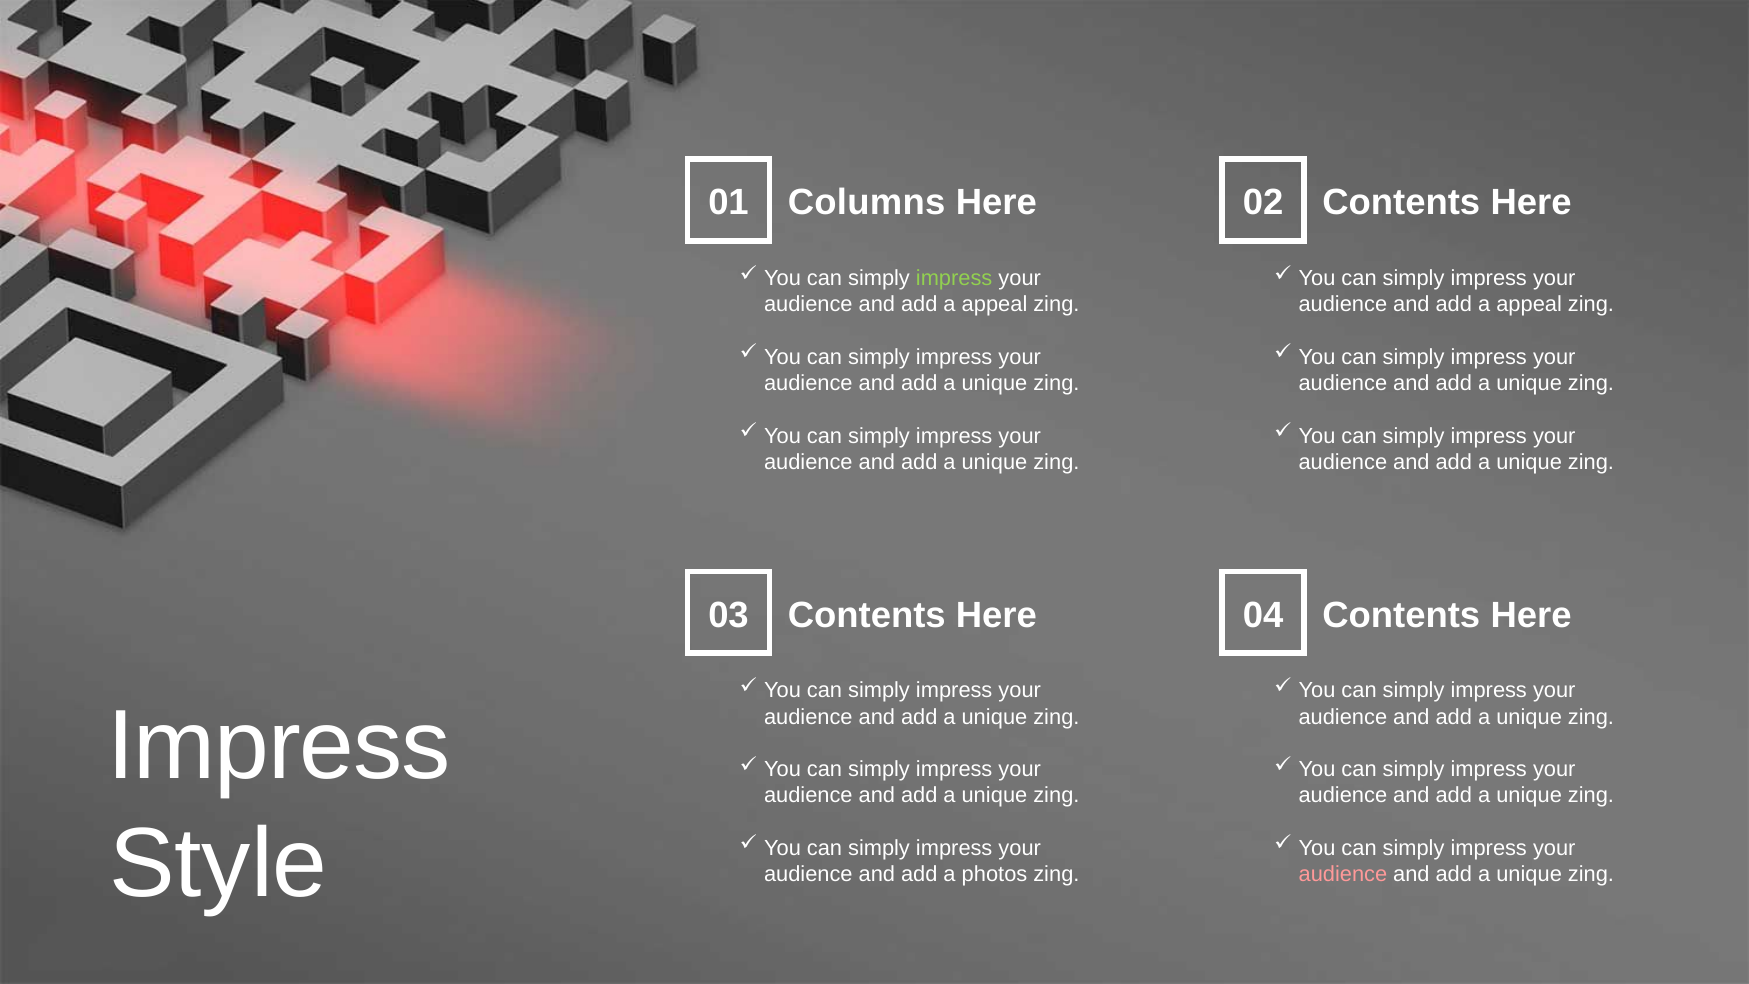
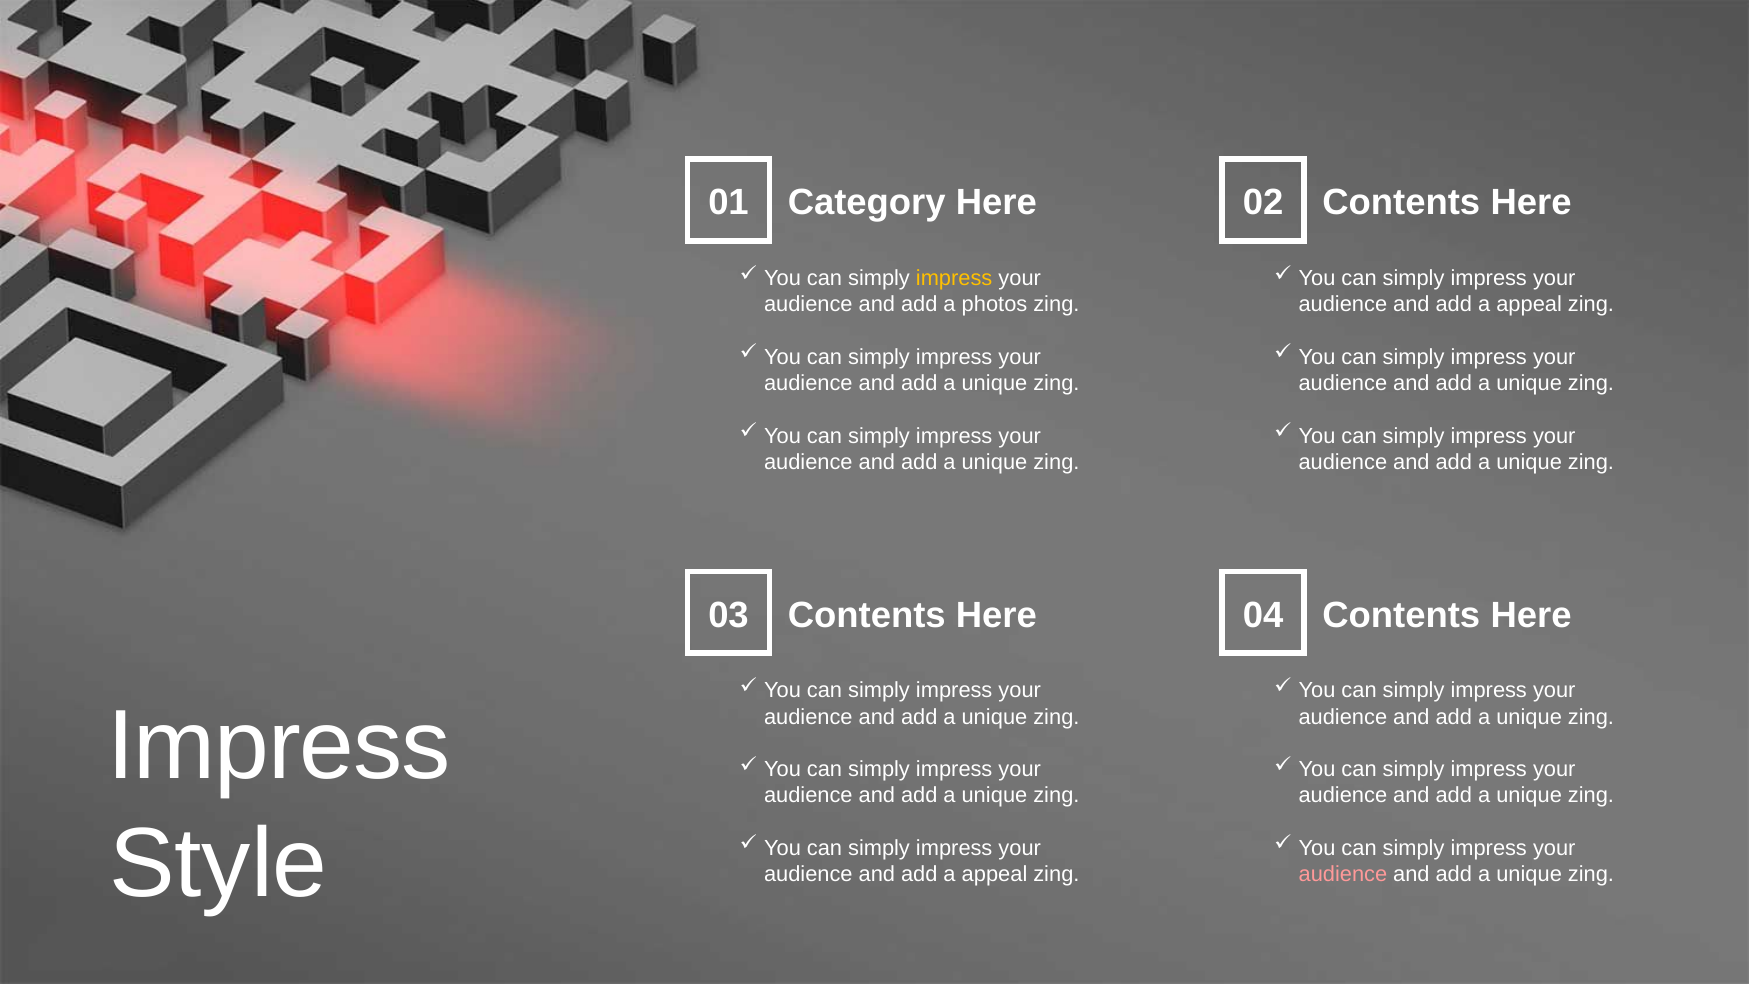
Columns: Columns -> Category
impress at (954, 278) colour: light green -> yellow
appeal at (995, 305): appeal -> photos
photos at (995, 874): photos -> appeal
